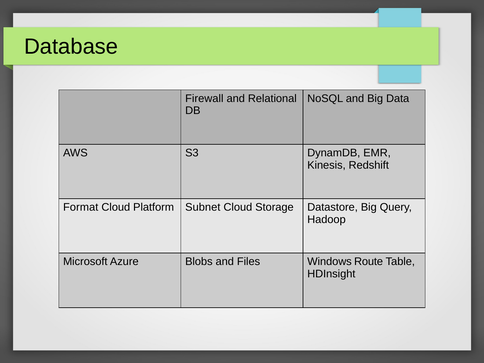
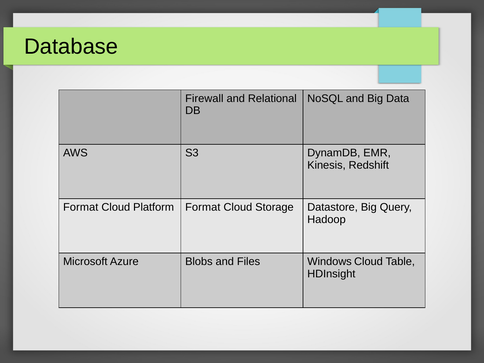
Platform Subnet: Subnet -> Format
Windows Route: Route -> Cloud
